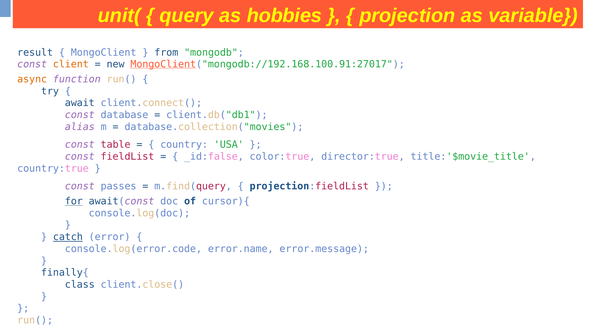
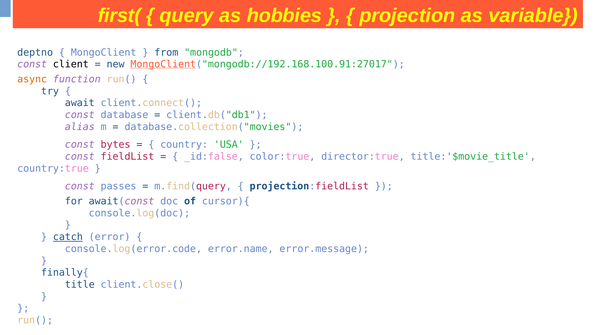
unit(: unit( -> first(
result: result -> deptno
client colour: orange -> black
table: table -> bytes
for underline: present -> none
class: class -> title
